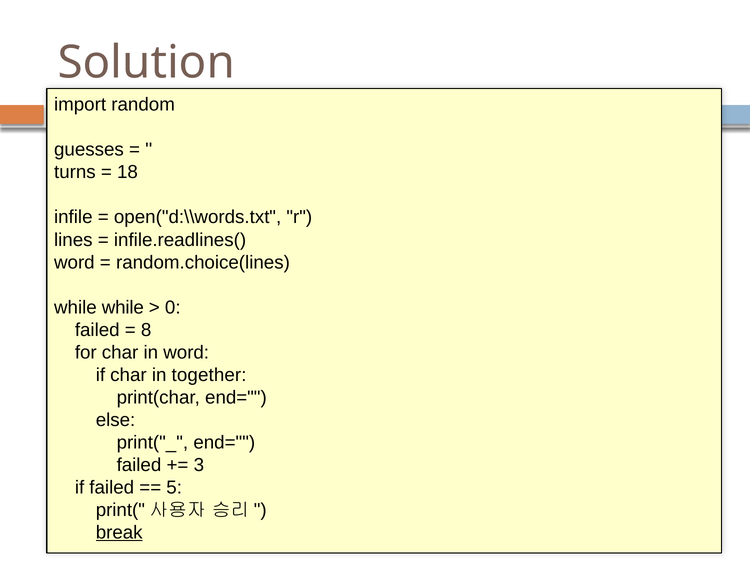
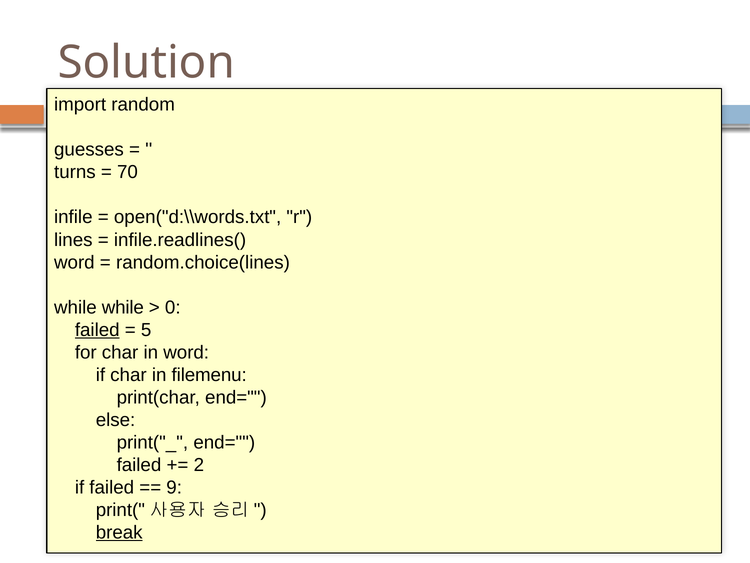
18: 18 -> 70
failed at (97, 330) underline: none -> present
8: 8 -> 5
together: together -> filemenu
3: 3 -> 2
5: 5 -> 9
